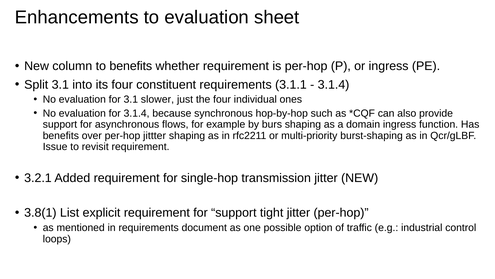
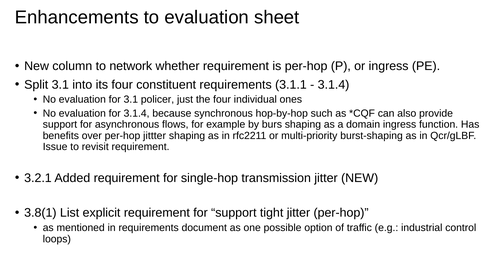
to benefits: benefits -> network
slower: slower -> policer
